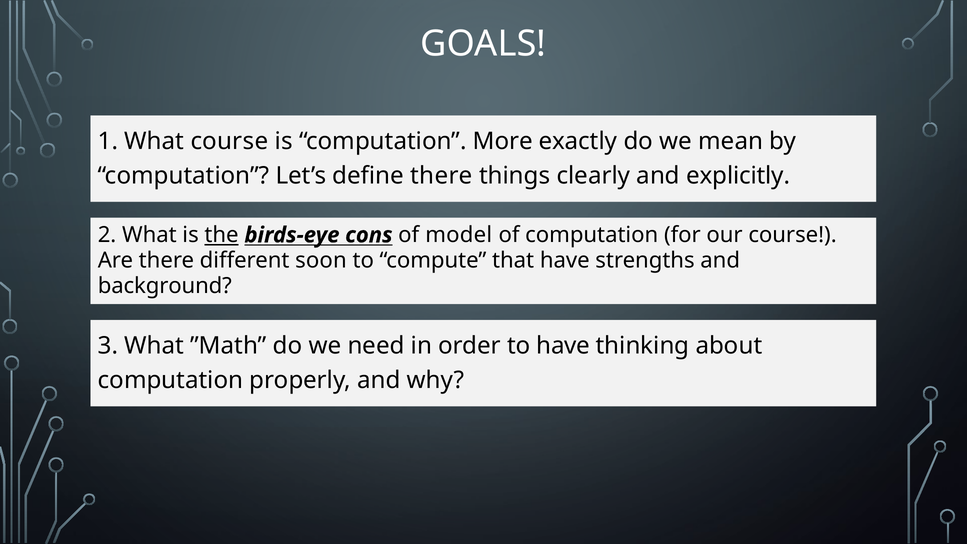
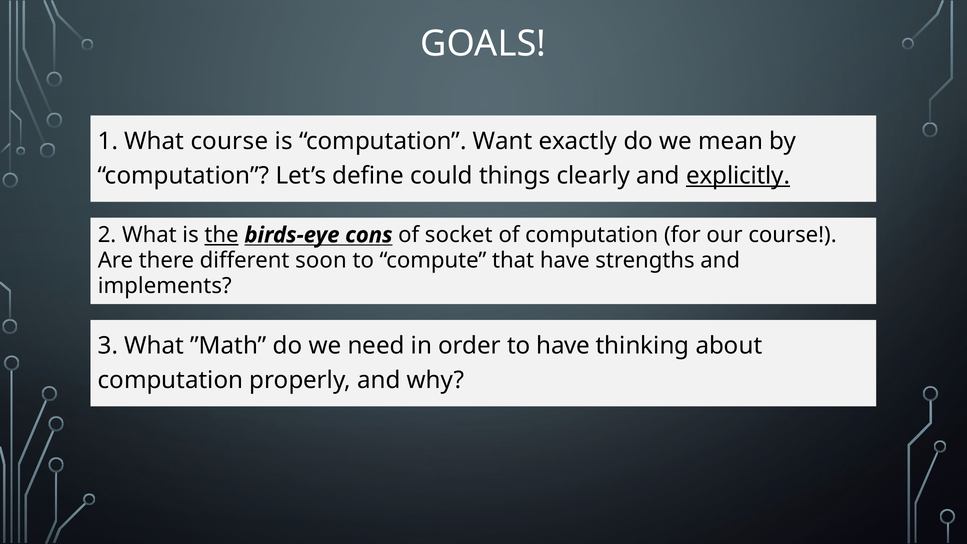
More: More -> Want
define there: there -> could
explicitly underline: none -> present
model: model -> socket
background: background -> implements
